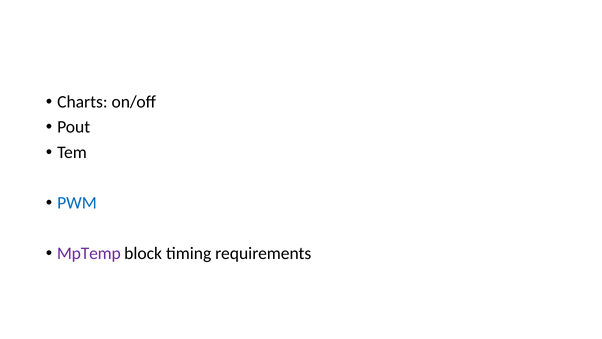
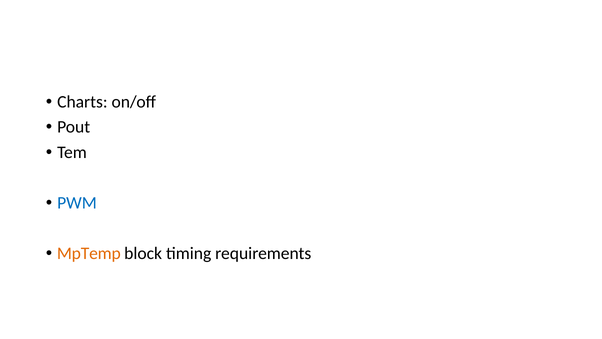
MpTemp colour: purple -> orange
